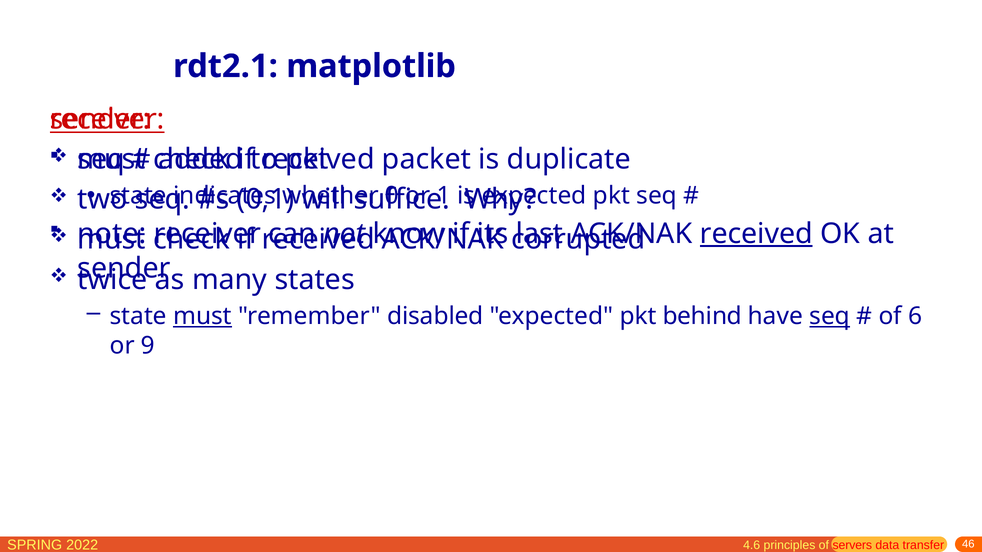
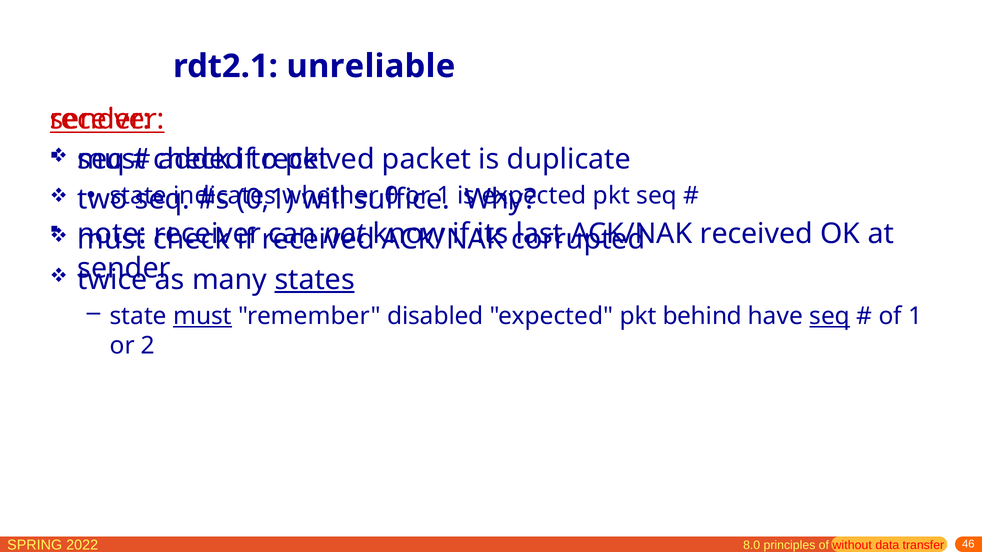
matplotlib: matplotlib -> unreliable
received at (756, 234) underline: present -> none
states underline: none -> present
of 6: 6 -> 1
9: 9 -> 2
4.6: 4.6 -> 8.0
servers: servers -> without
